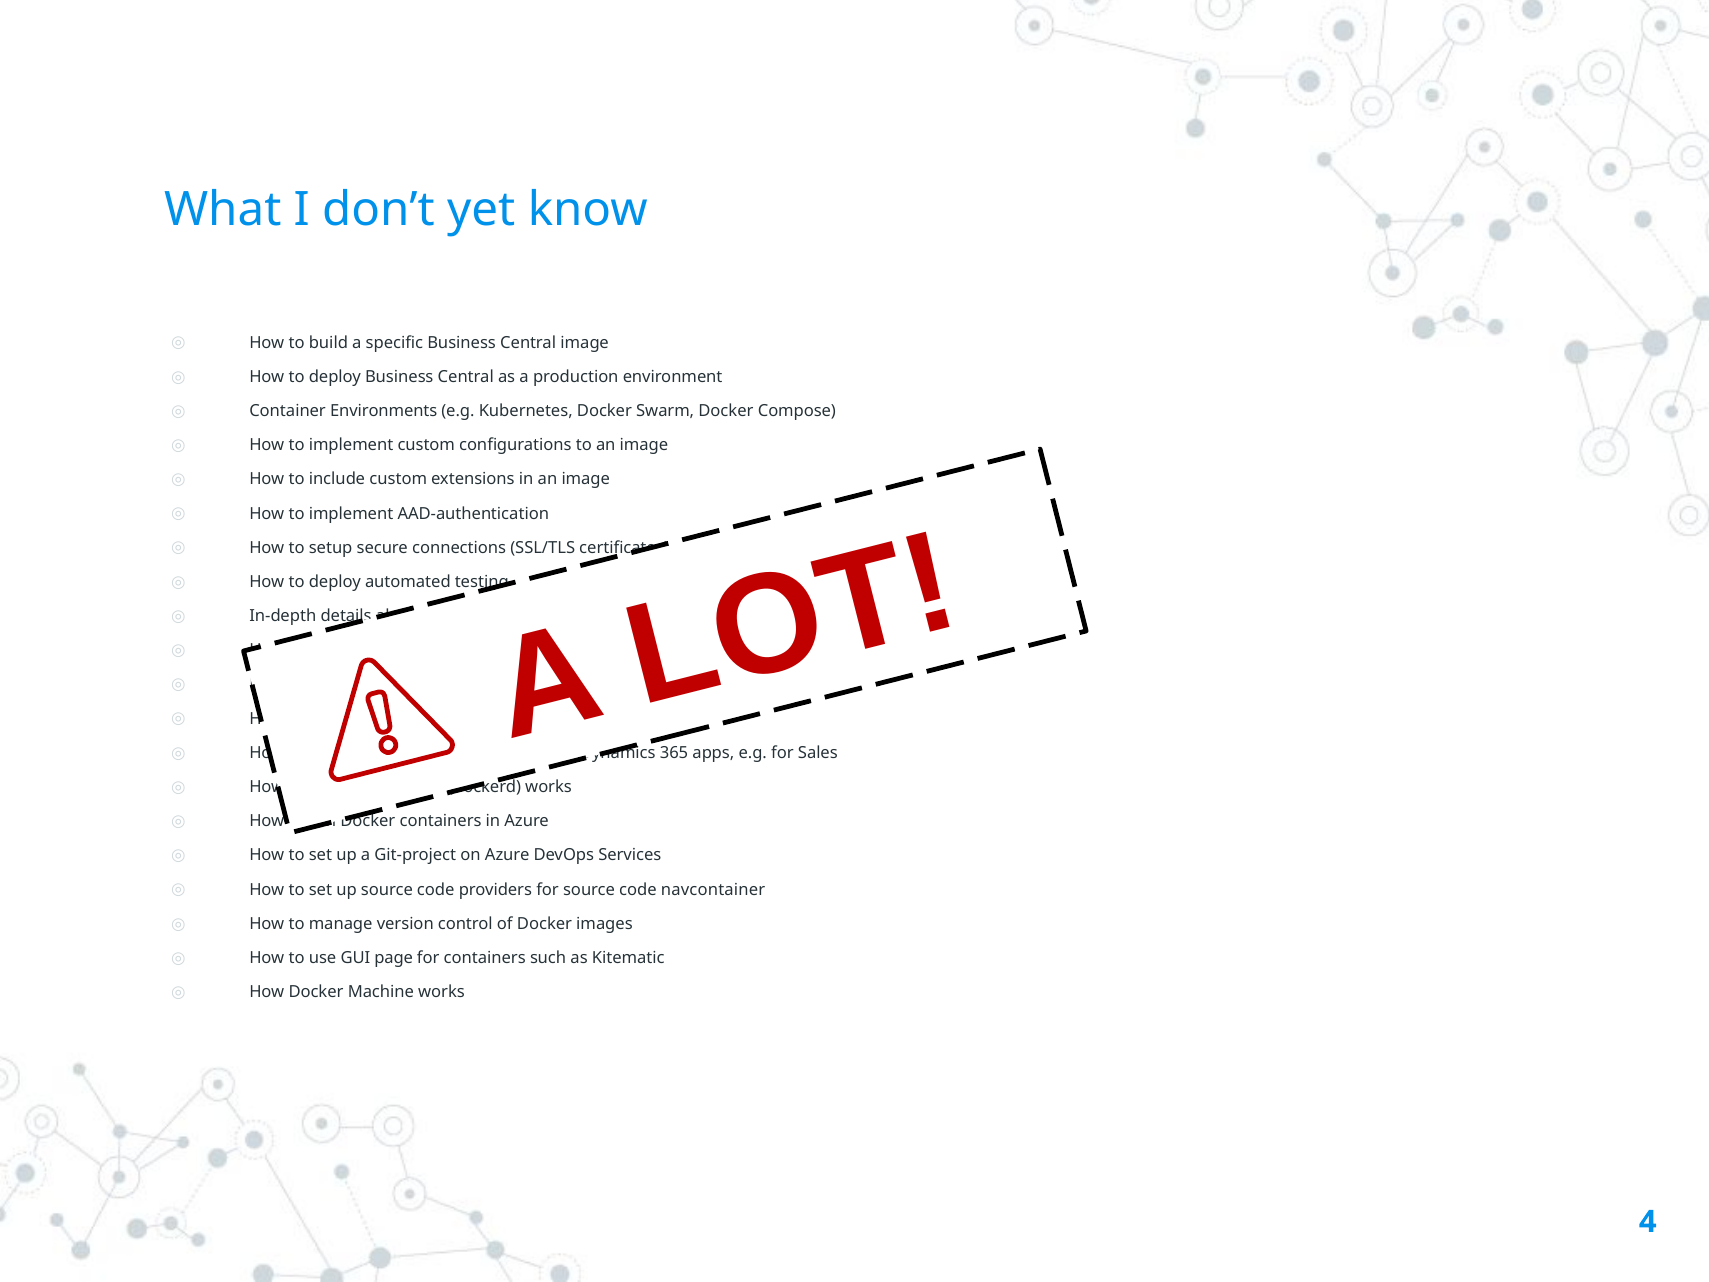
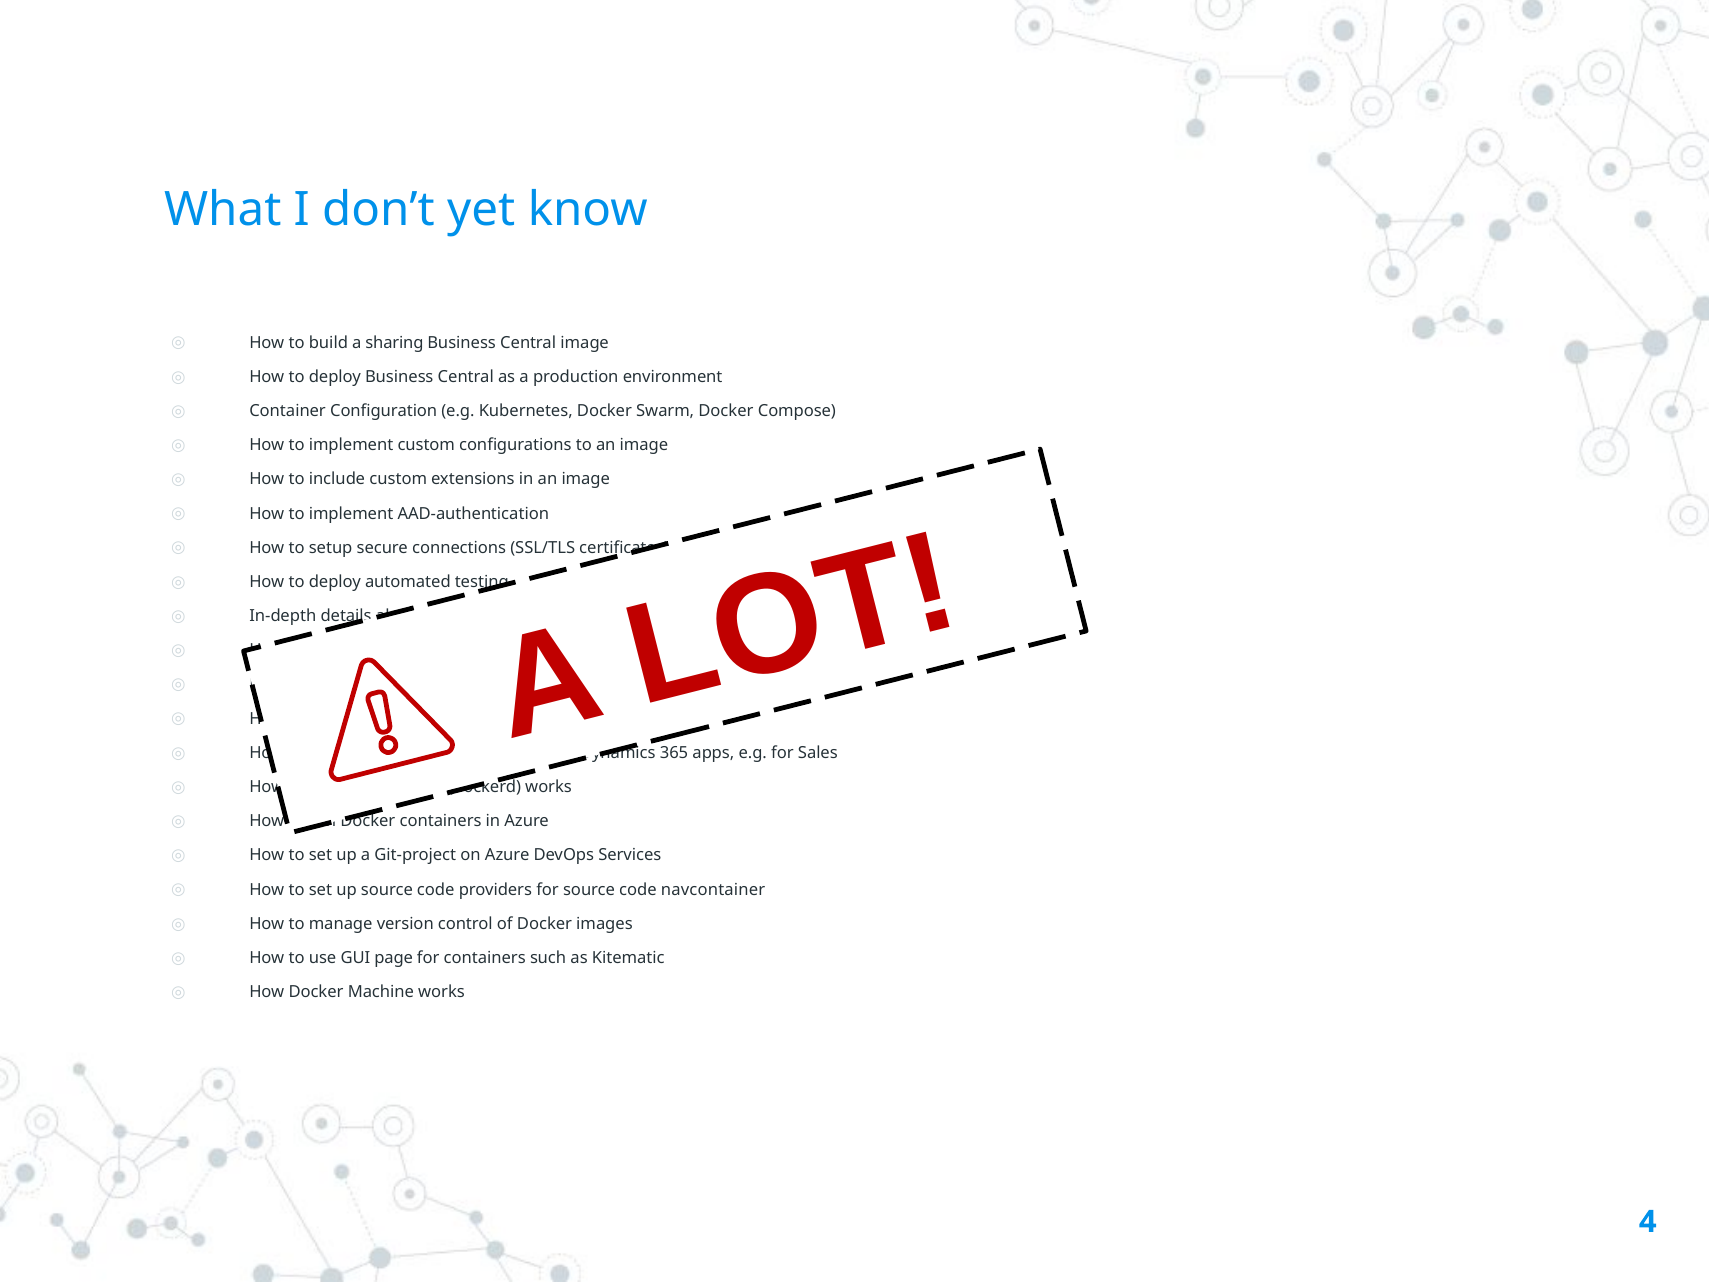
specific: specific -> sharing
Environments: Environments -> Configuration
